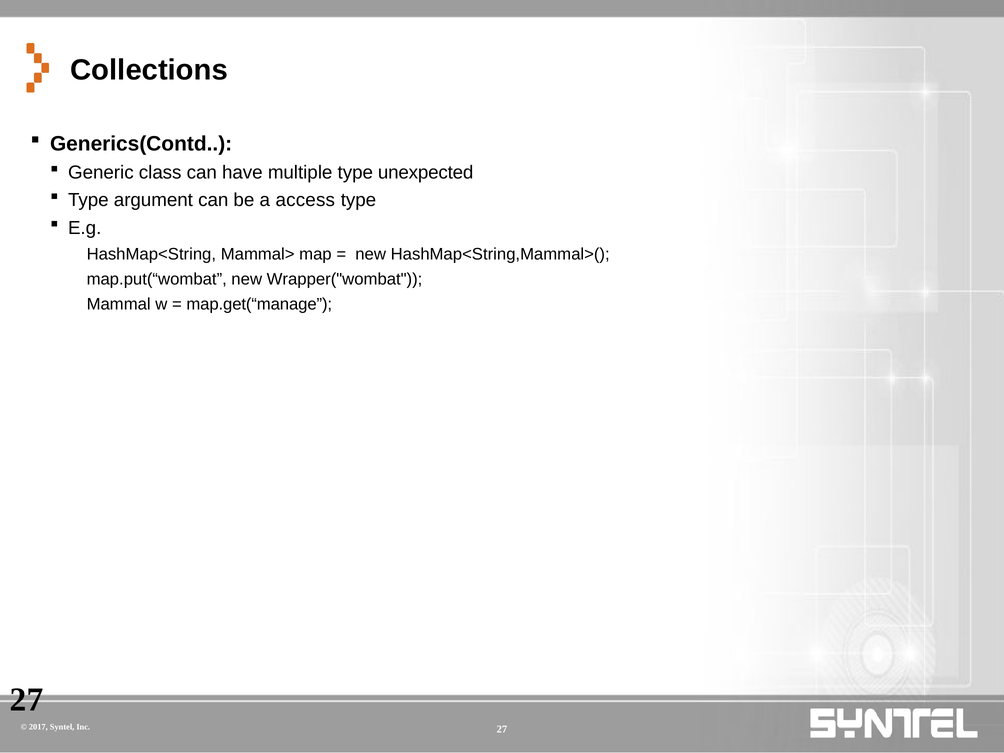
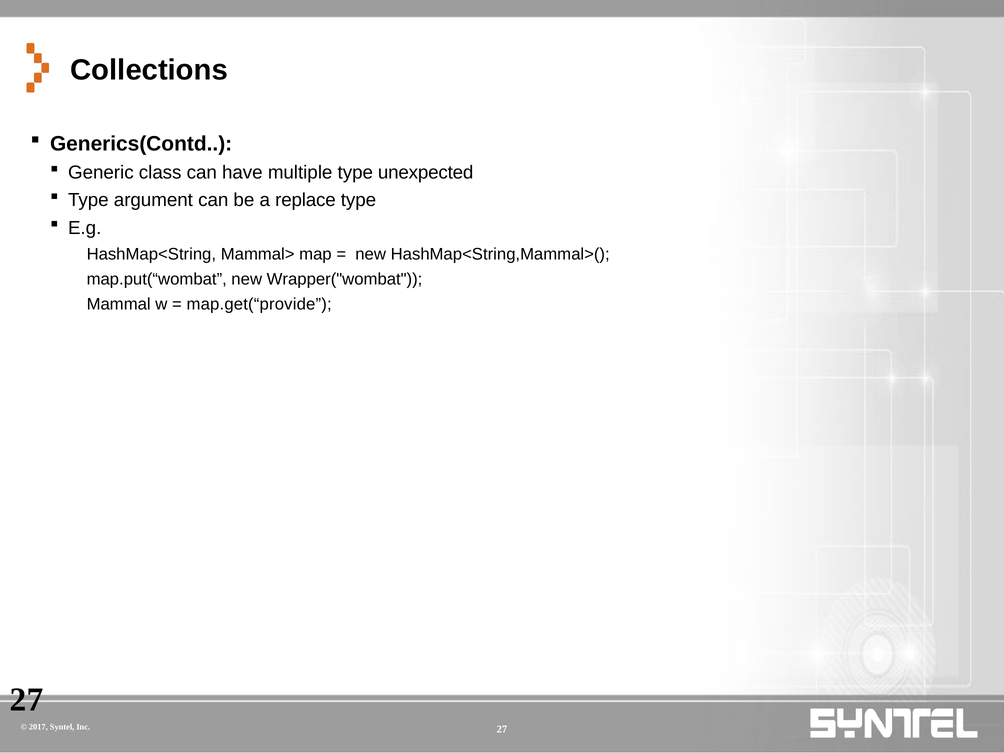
access: access -> replace
map.get(“manage: map.get(“manage -> map.get(“provide
